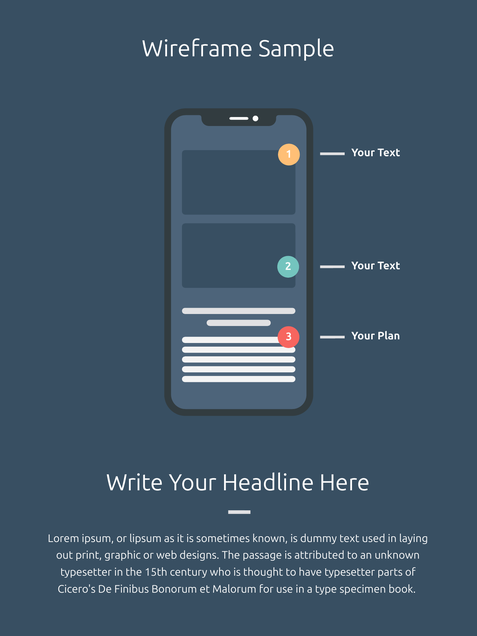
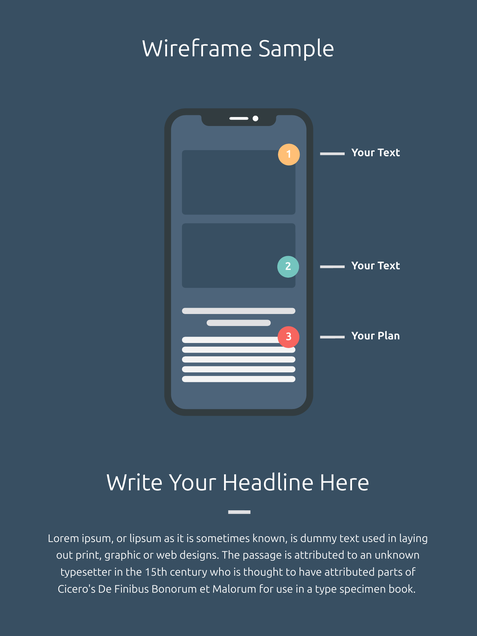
have typesetter: typesetter -> attributed
